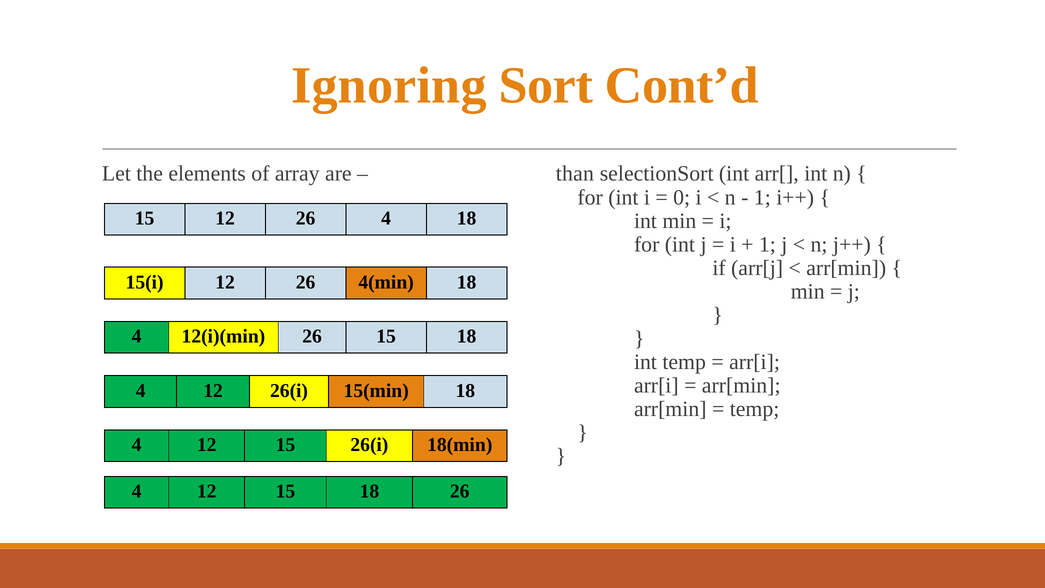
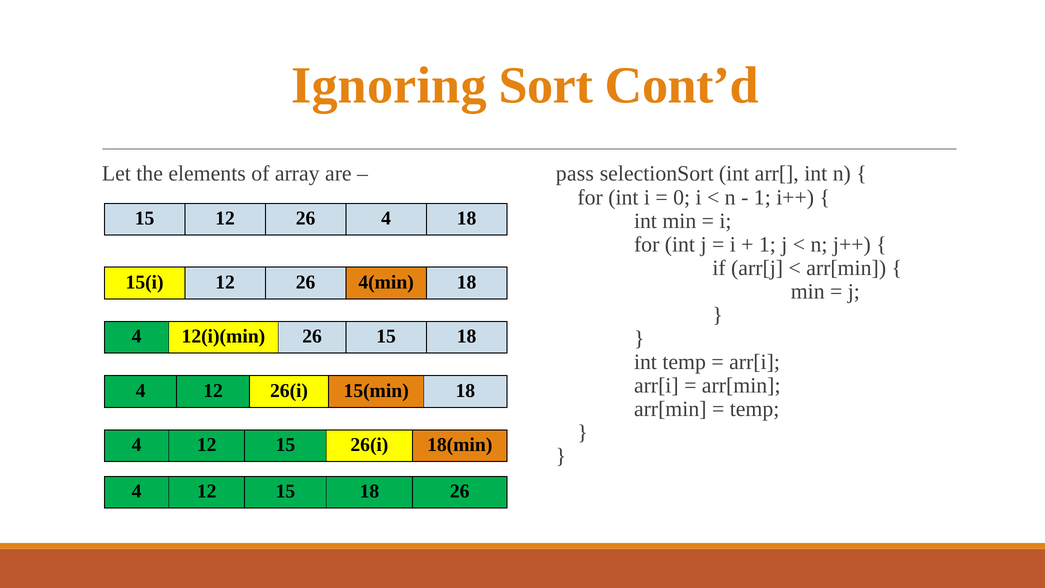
than: than -> pass
